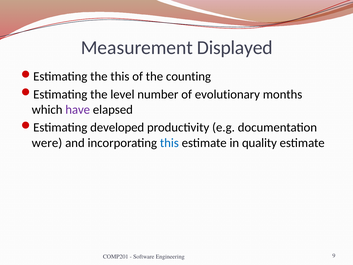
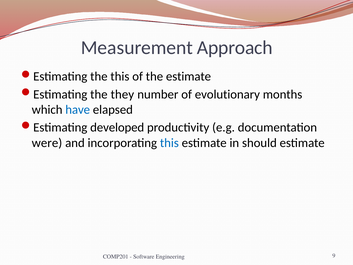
Displayed: Displayed -> Approach
the counting: counting -> estimate
level: level -> they
have colour: purple -> blue
quality: quality -> should
